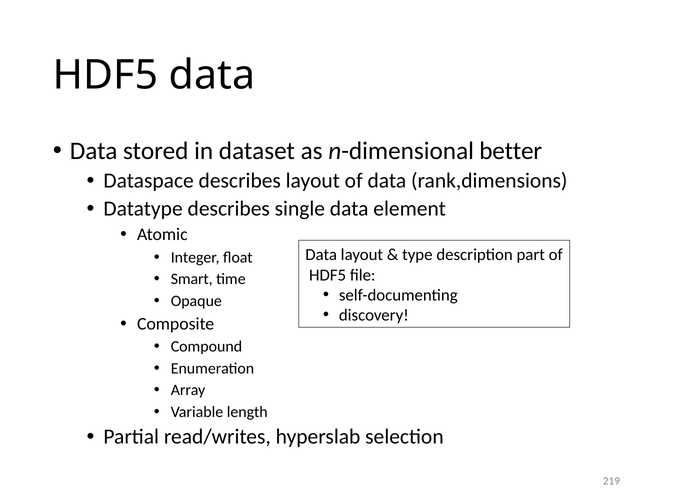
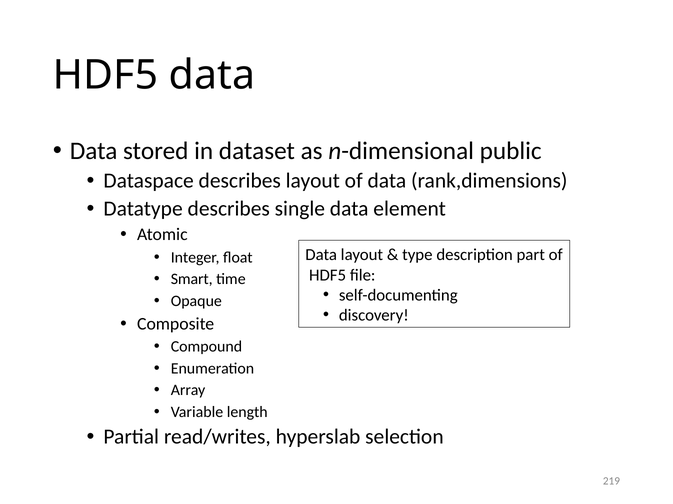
better: better -> public
